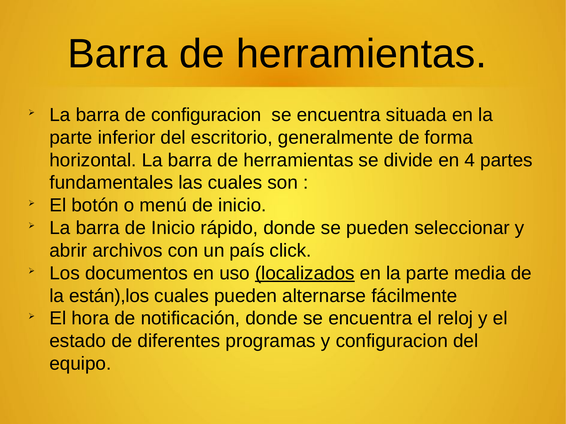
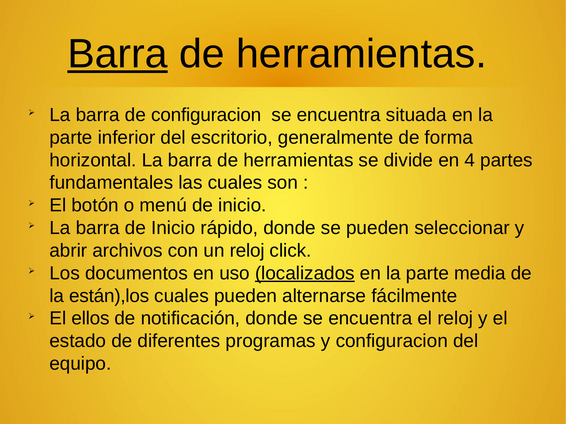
Barra at (118, 54) underline: none -> present
un país: país -> reloj
hora: hora -> ellos
